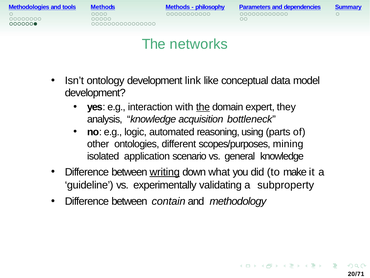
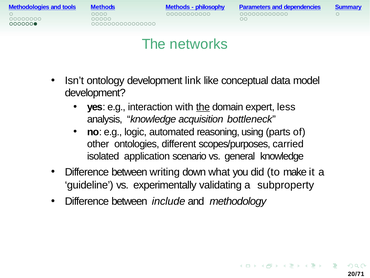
they: they -> less
mining: mining -> carried
writing underline: present -> none
contain: contain -> include
